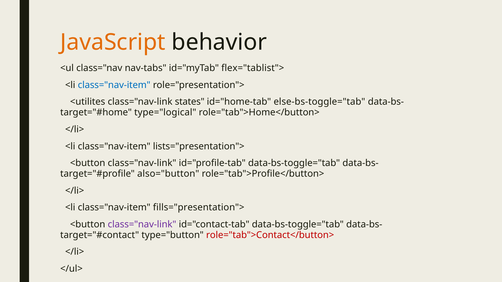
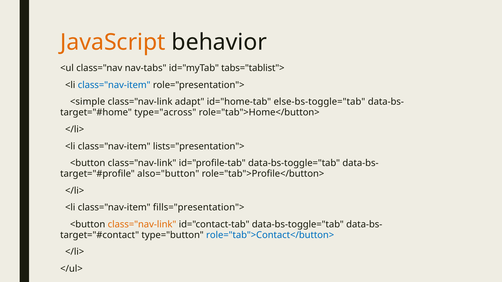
flex="tablist">: flex="tablist"> -> tabs="tablist">
<utilites: <utilites -> <simple
states: states -> adapt
type="logical: type="logical -> type="across
class="nav-link at (142, 225) colour: purple -> orange
role="tab">Contact</button> colour: red -> blue
